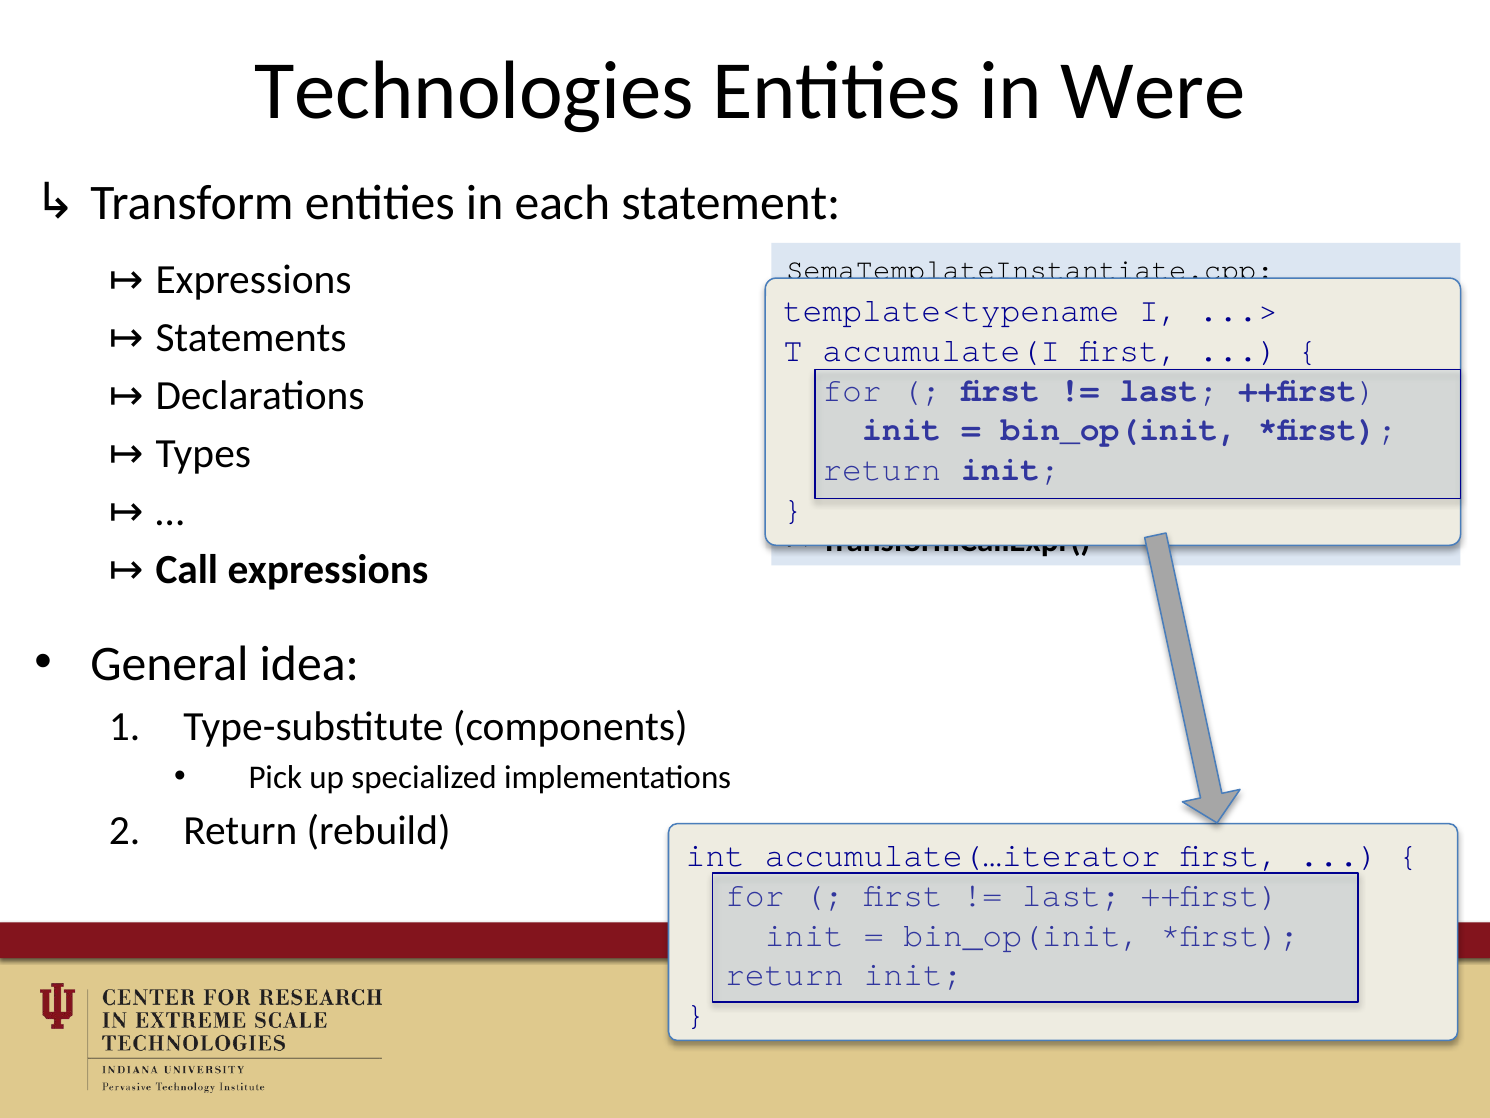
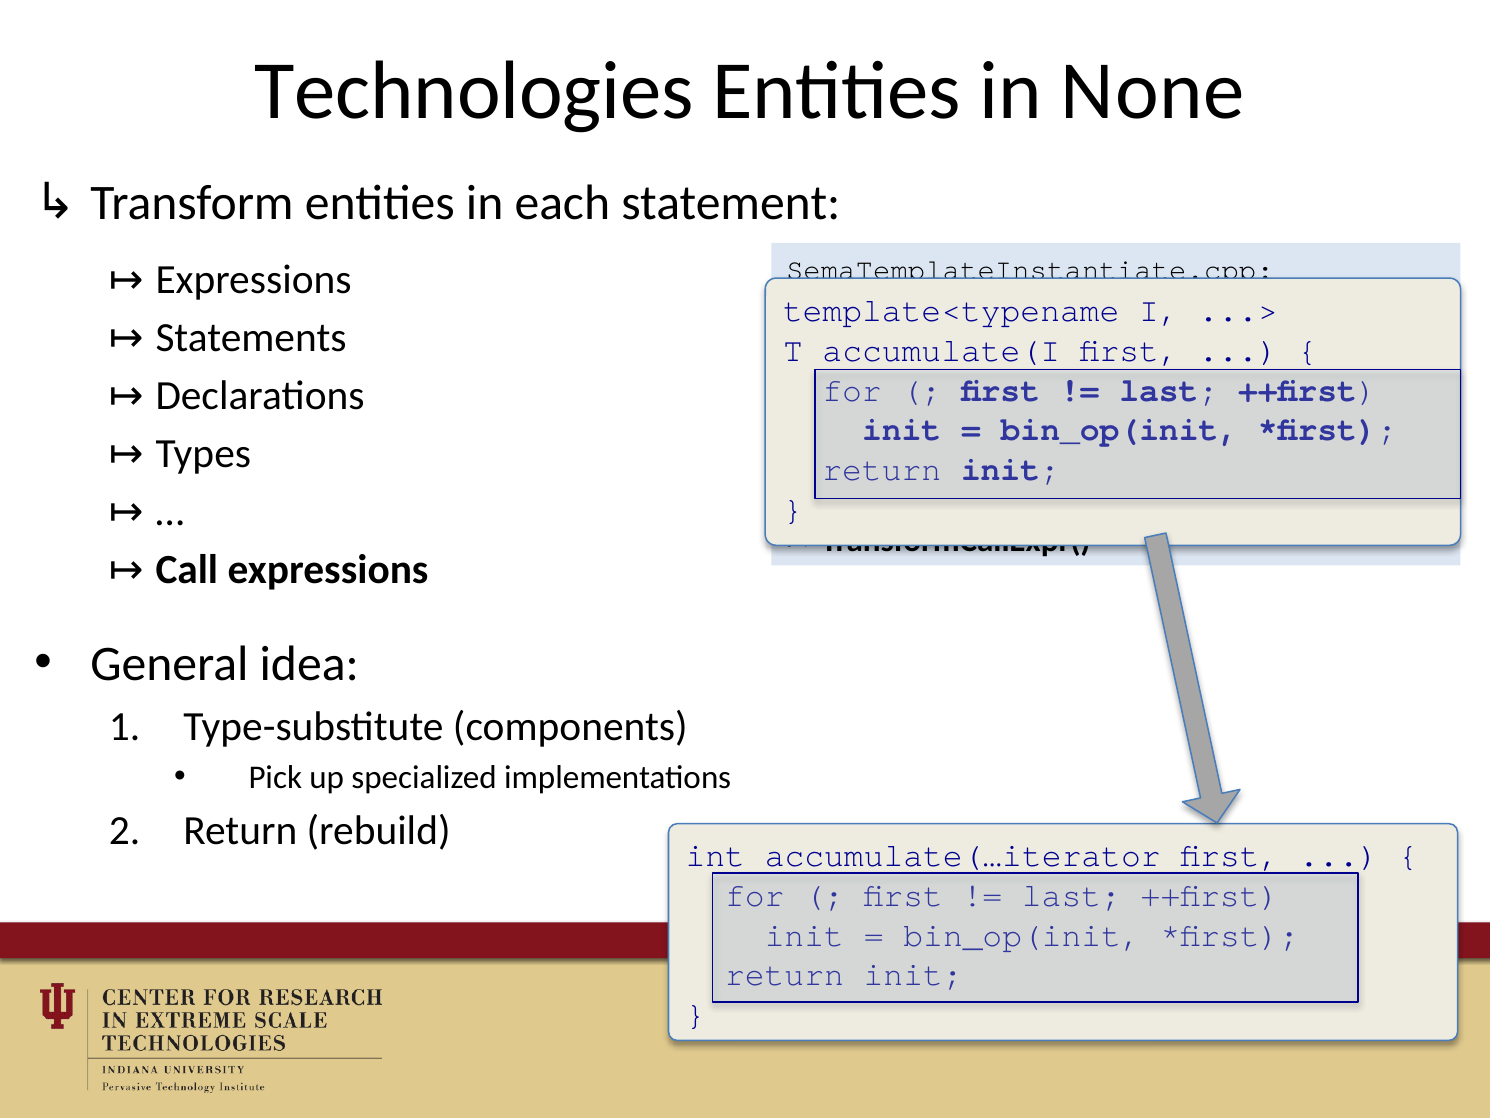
Were: Were -> None
